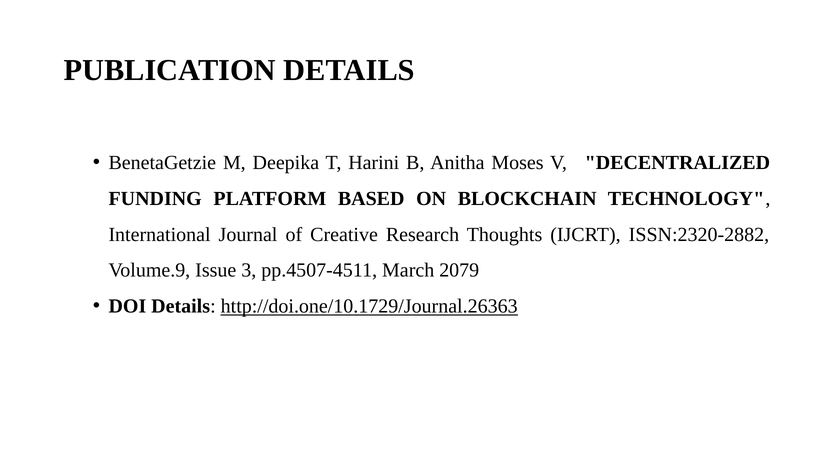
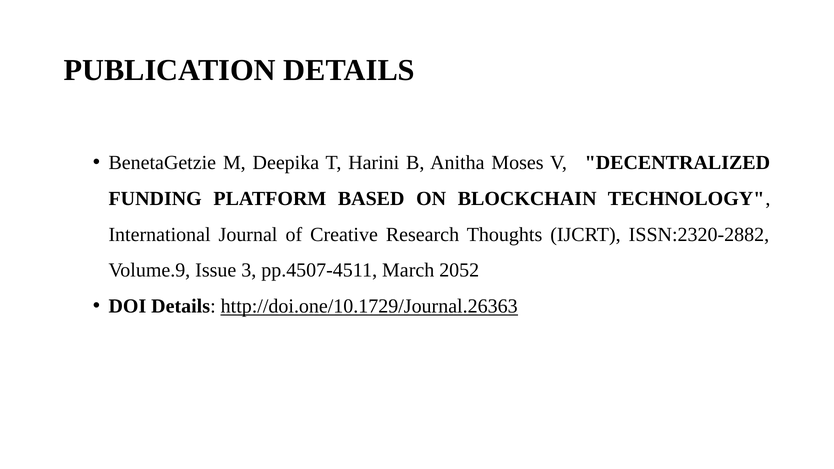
2079: 2079 -> 2052
